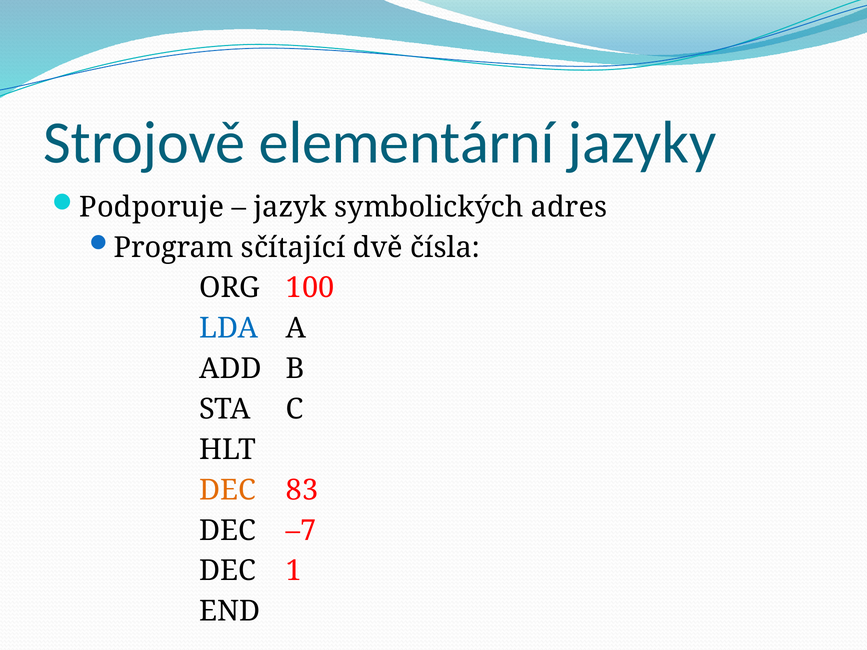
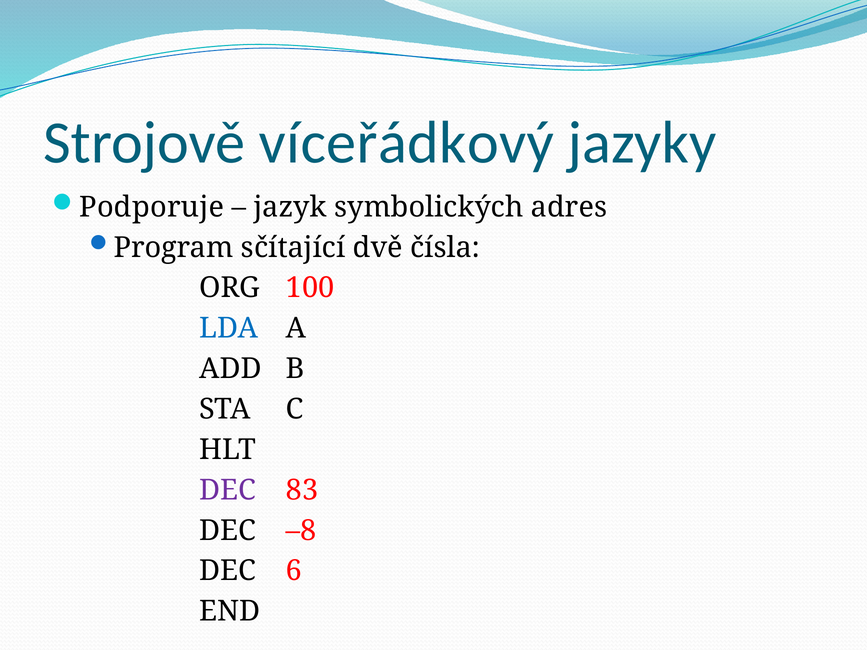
elementární: elementární -> víceřádkový
DEC at (228, 490) colour: orange -> purple
–7: –7 -> –8
1: 1 -> 6
